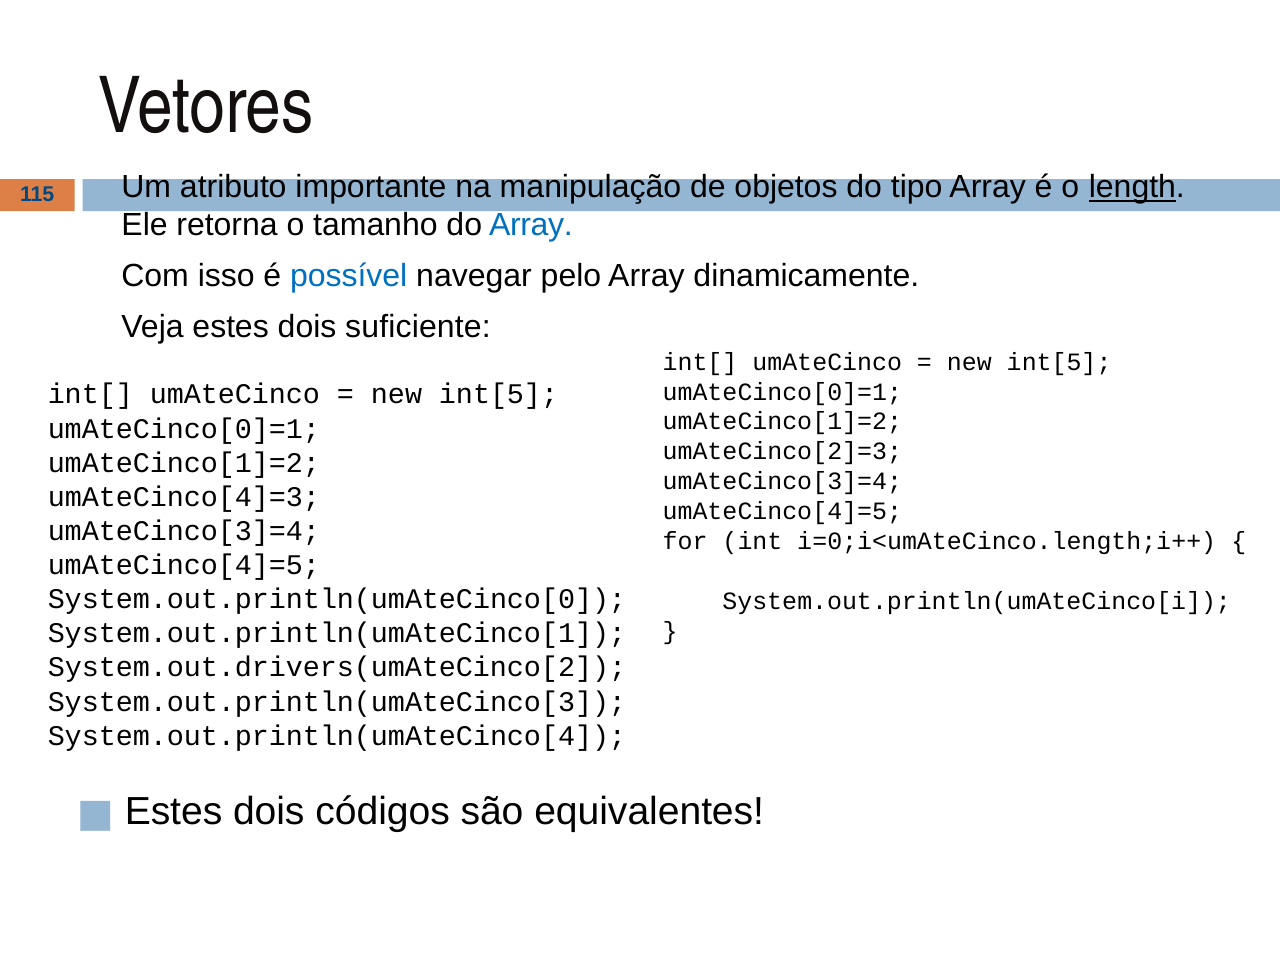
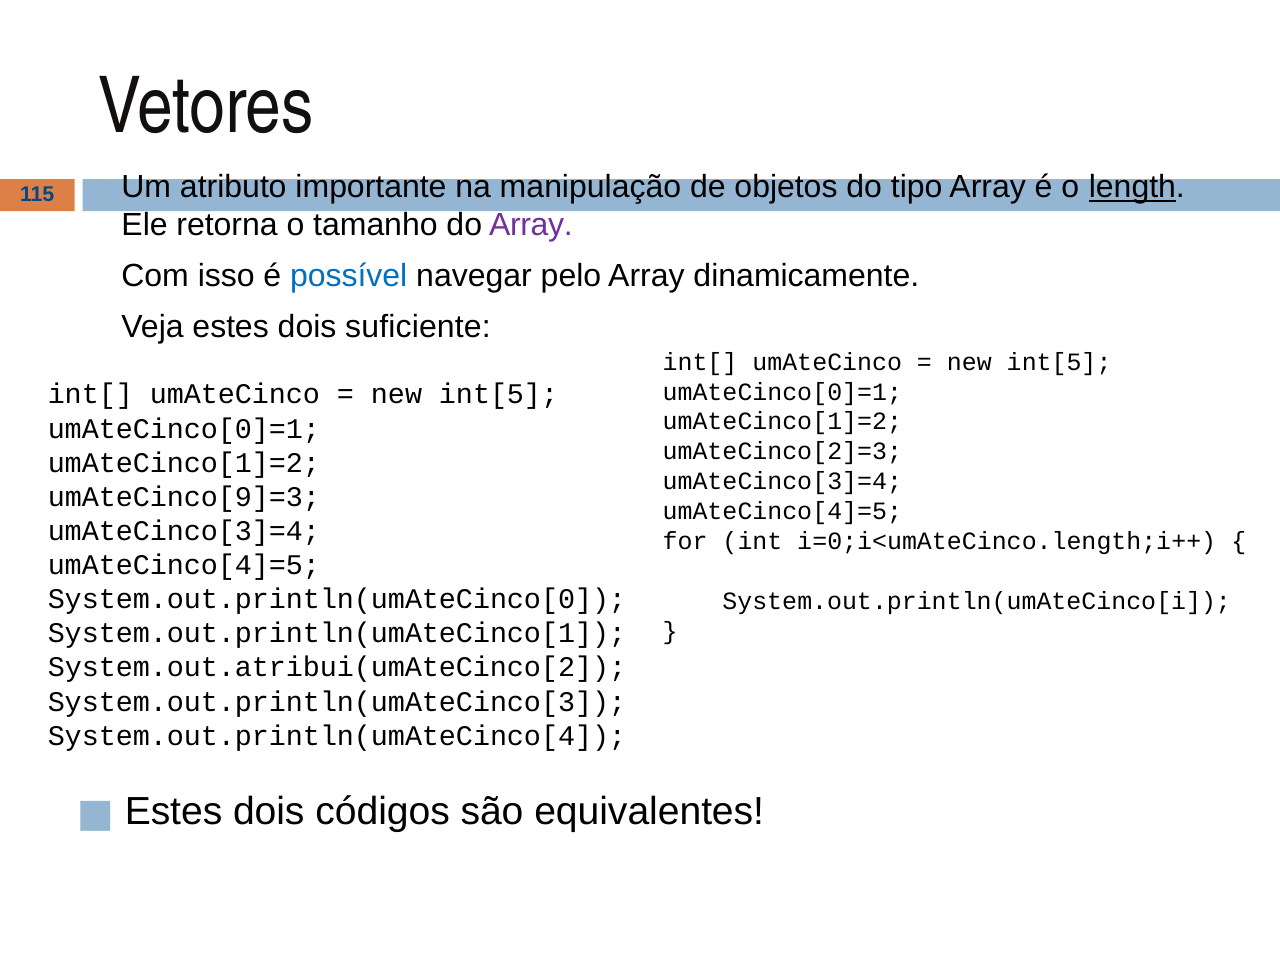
Array at (531, 225) colour: blue -> purple
umAteCinco[4]=3: umAteCinco[4]=3 -> umAteCinco[9]=3
System.out.drivers(umAteCinco[2: System.out.drivers(umAteCinco[2 -> System.out.atribui(umAteCinco[2
